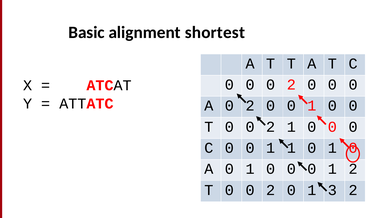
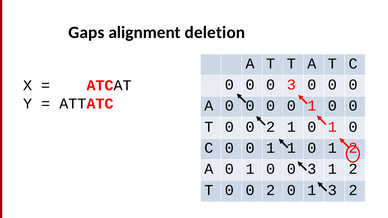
Basic: Basic -> Gaps
shortest: shortest -> deletion
0 0 0 2: 2 -> 3
A 0 2: 2 -> 0
2 1 0 0: 0 -> 1
0 at (353, 148): 0 -> 2
0 at (312, 169): 0 -> 3
